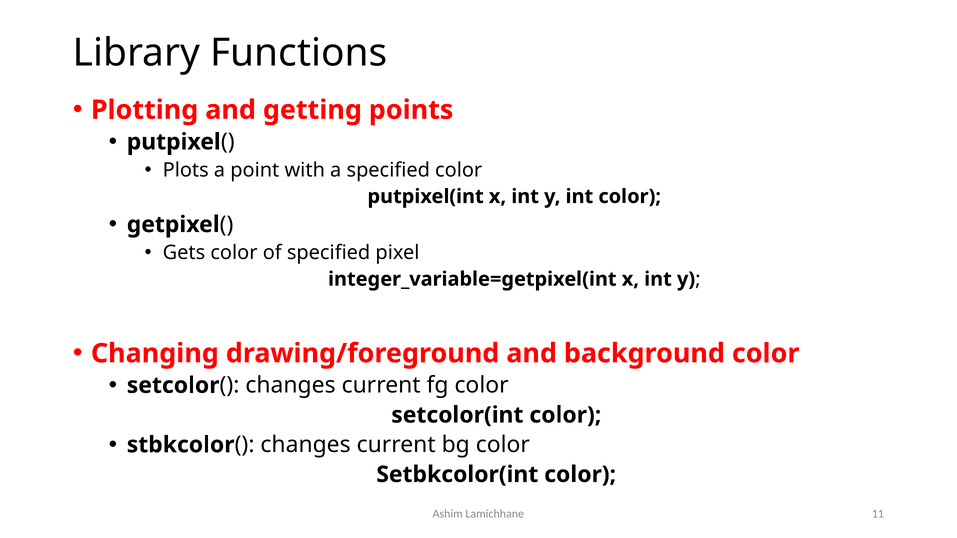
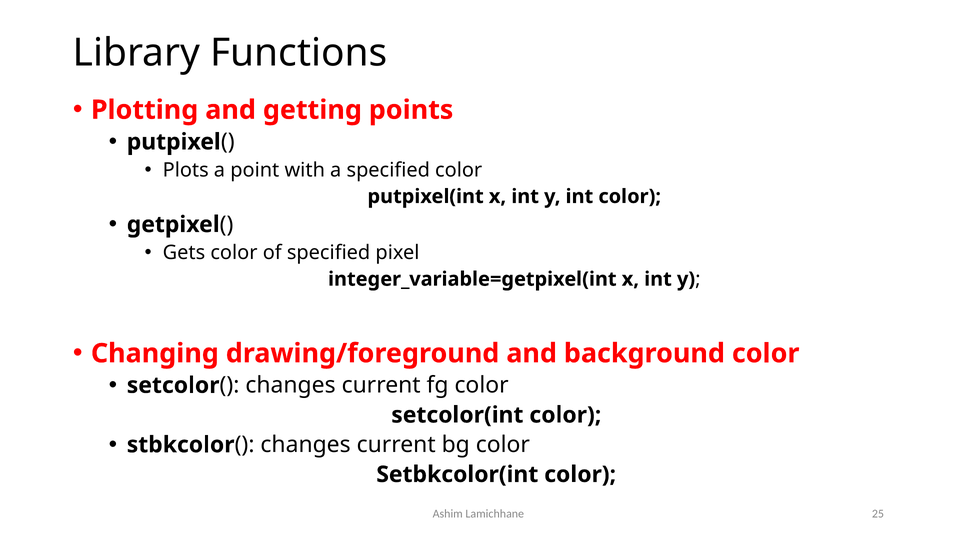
11: 11 -> 25
